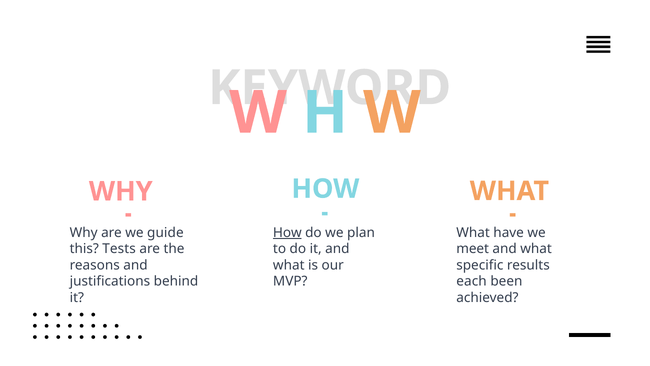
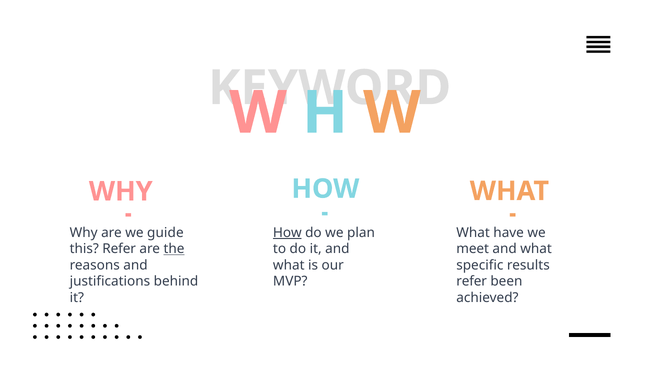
this Tests: Tests -> Refer
the underline: none -> present
each at (472, 281): each -> refer
